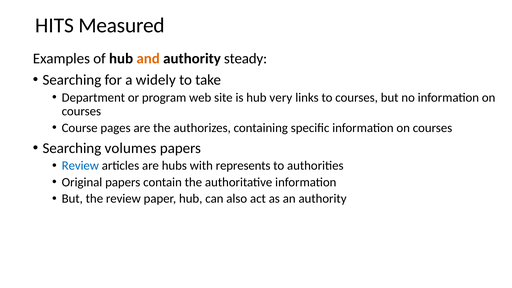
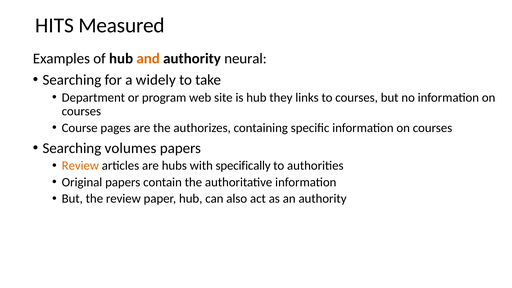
steady: steady -> neural
very: very -> they
Review at (80, 166) colour: blue -> orange
represents: represents -> specifically
